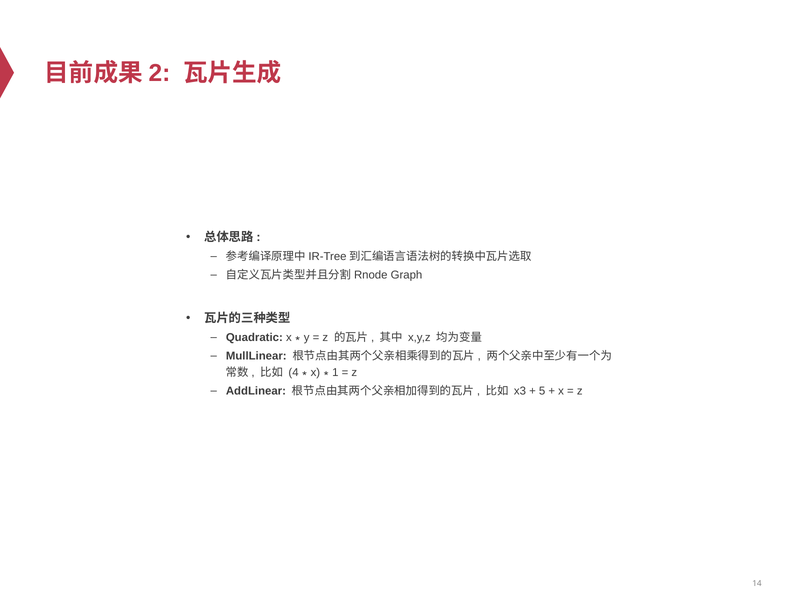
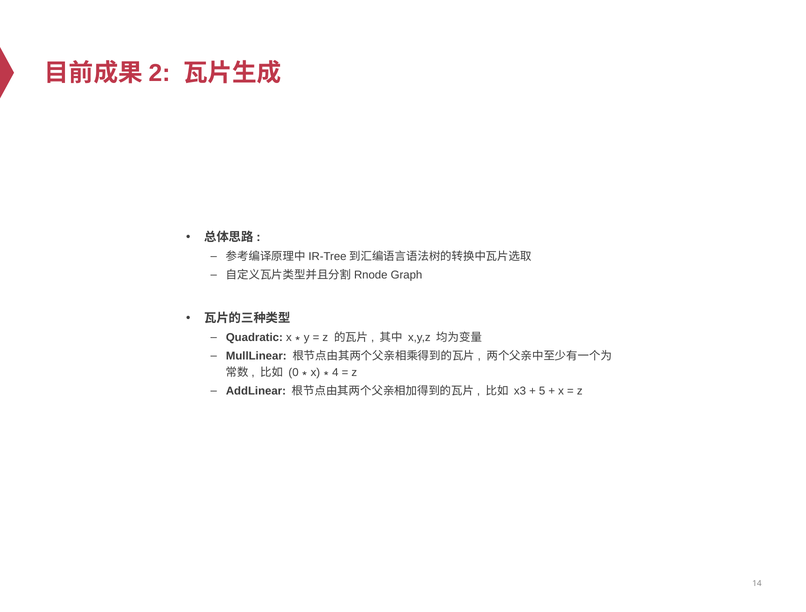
4: 4 -> 0
1: 1 -> 4
